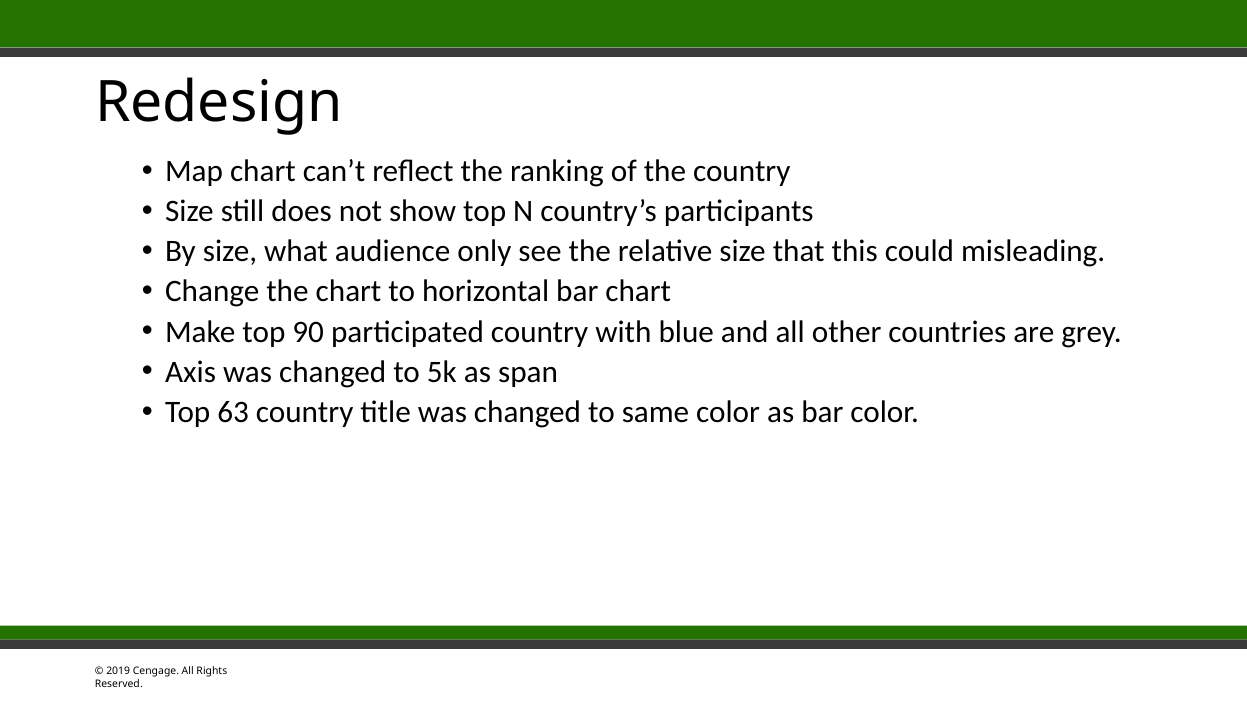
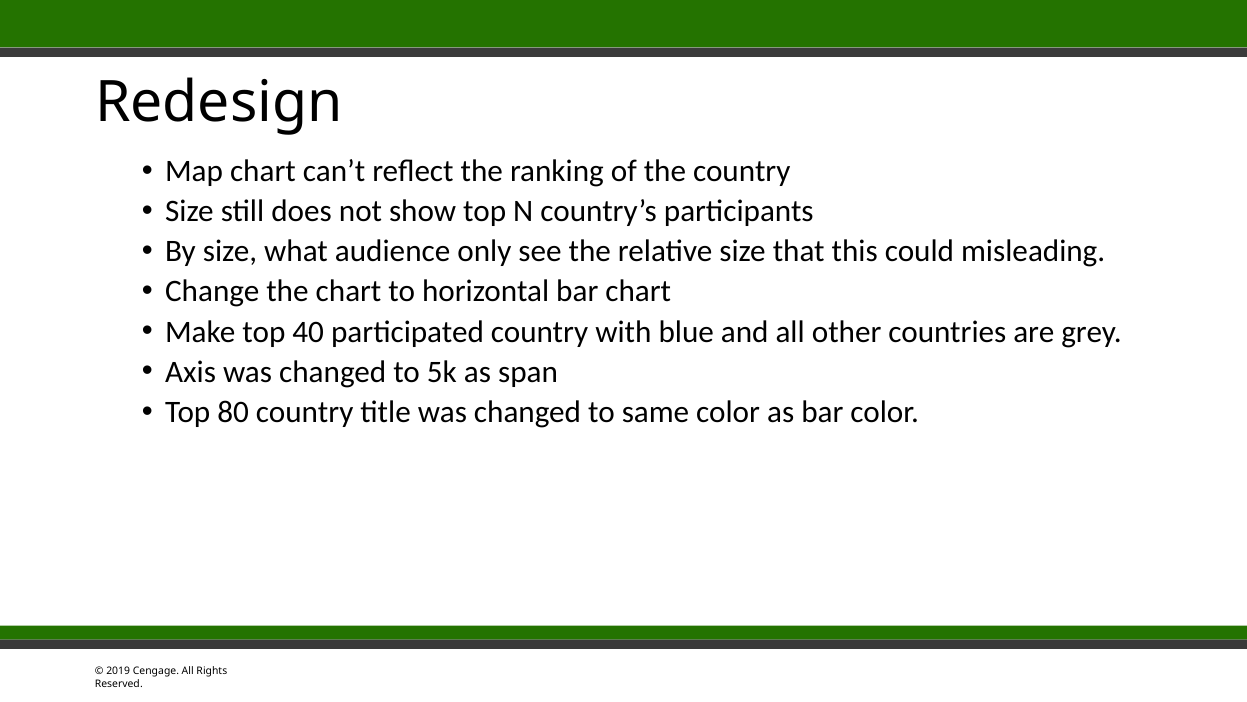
90: 90 -> 40
63: 63 -> 80
